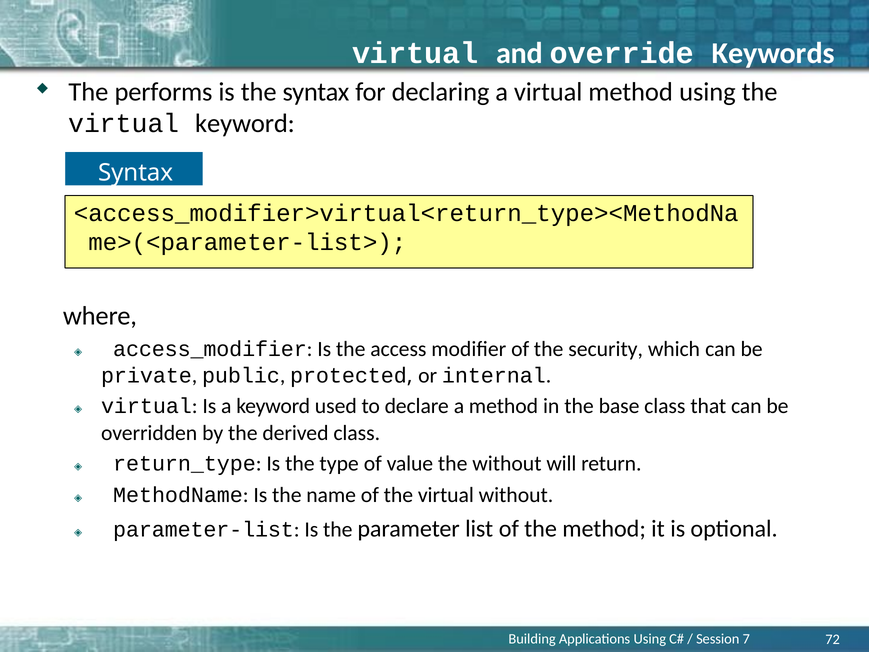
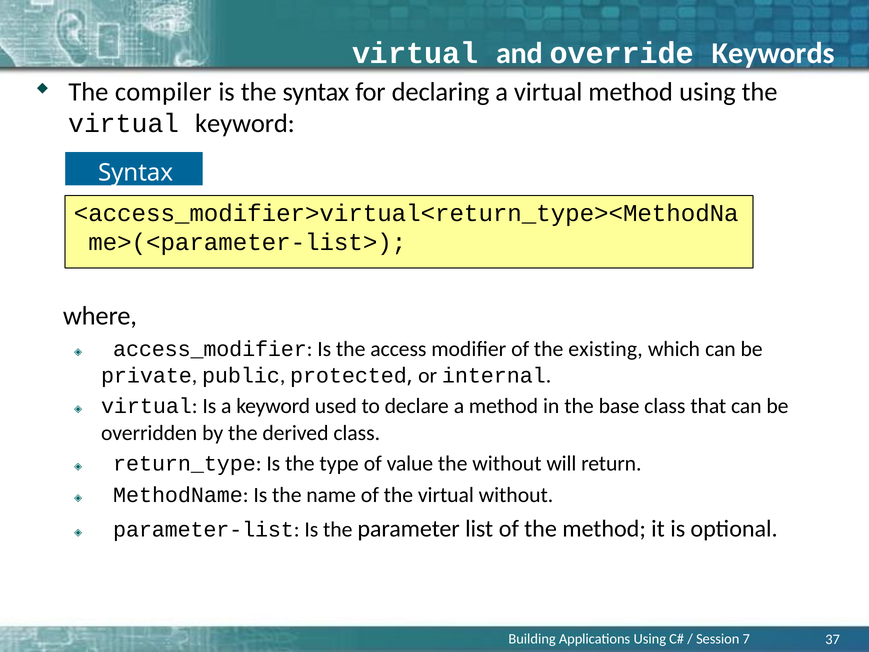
performs: performs -> compiler
security: security -> existing
72: 72 -> 37
